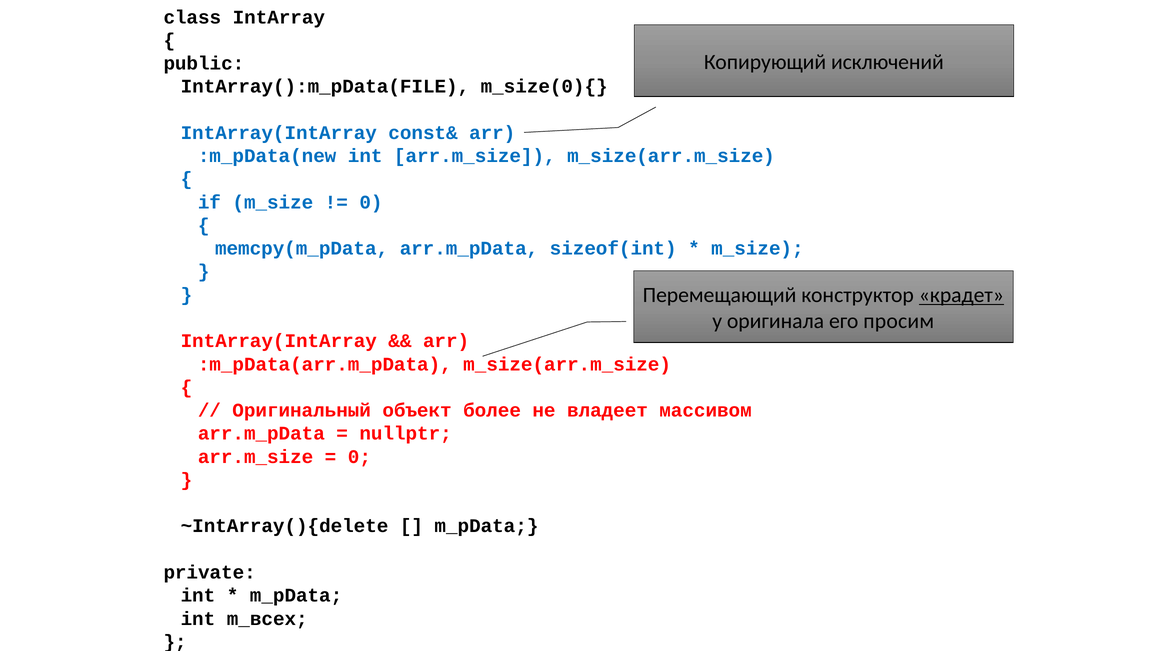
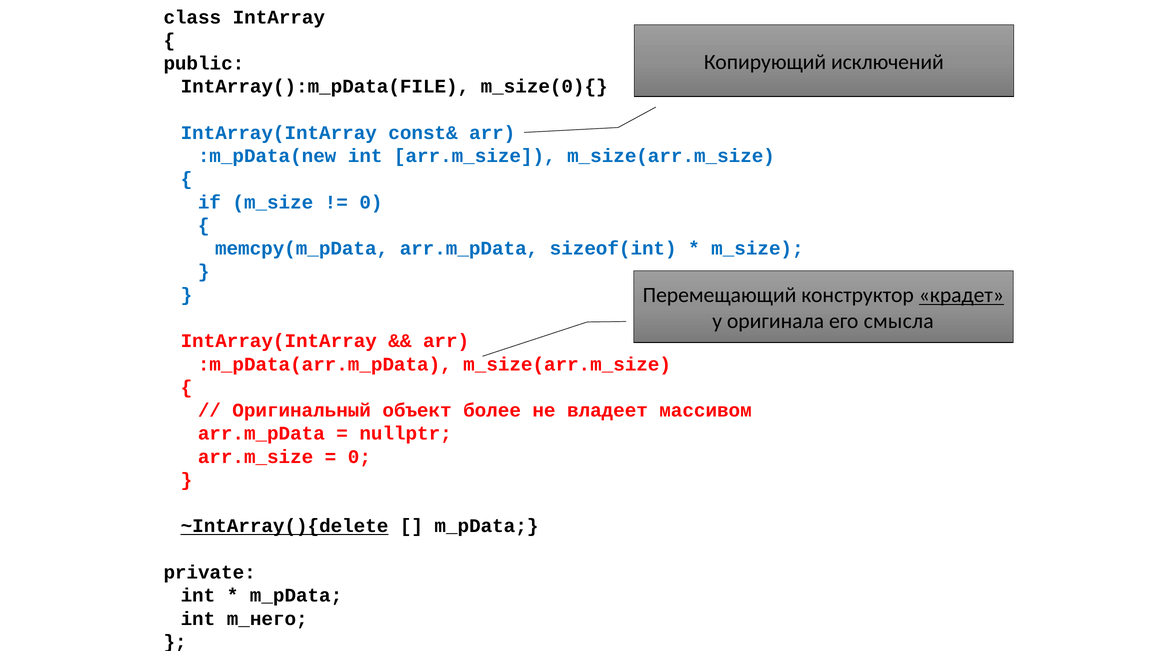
просим: просим -> смысла
~IntArray(){delete underline: none -> present
m_всех: m_всех -> m_него
